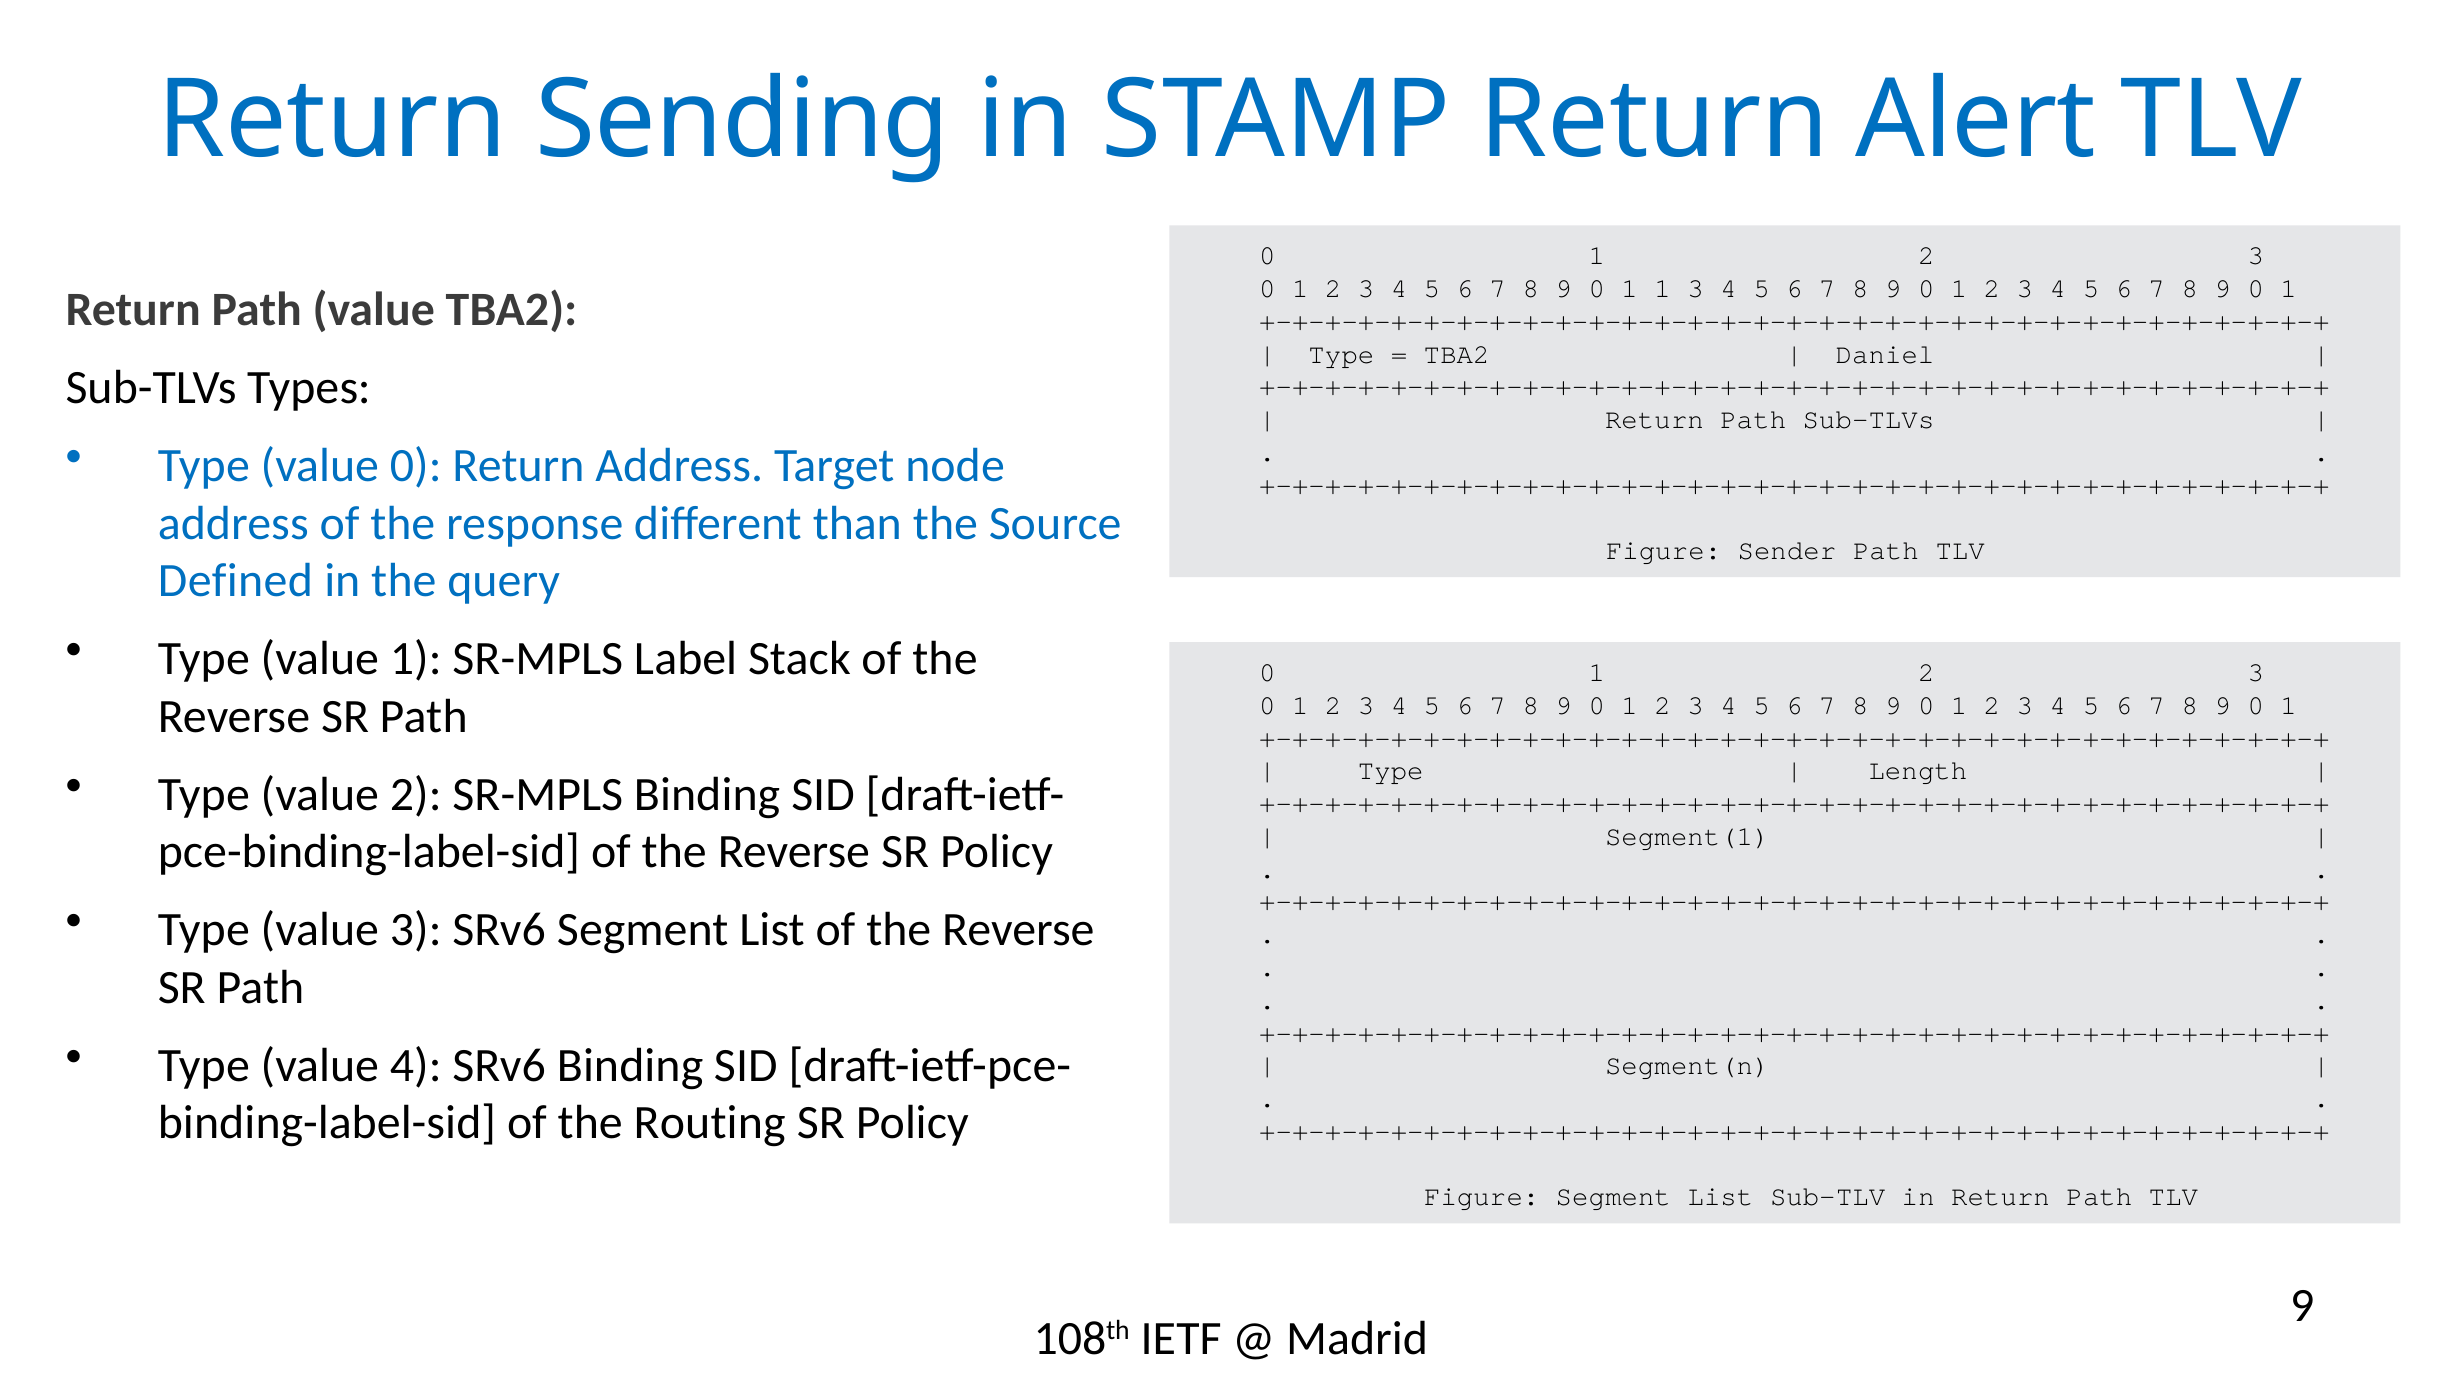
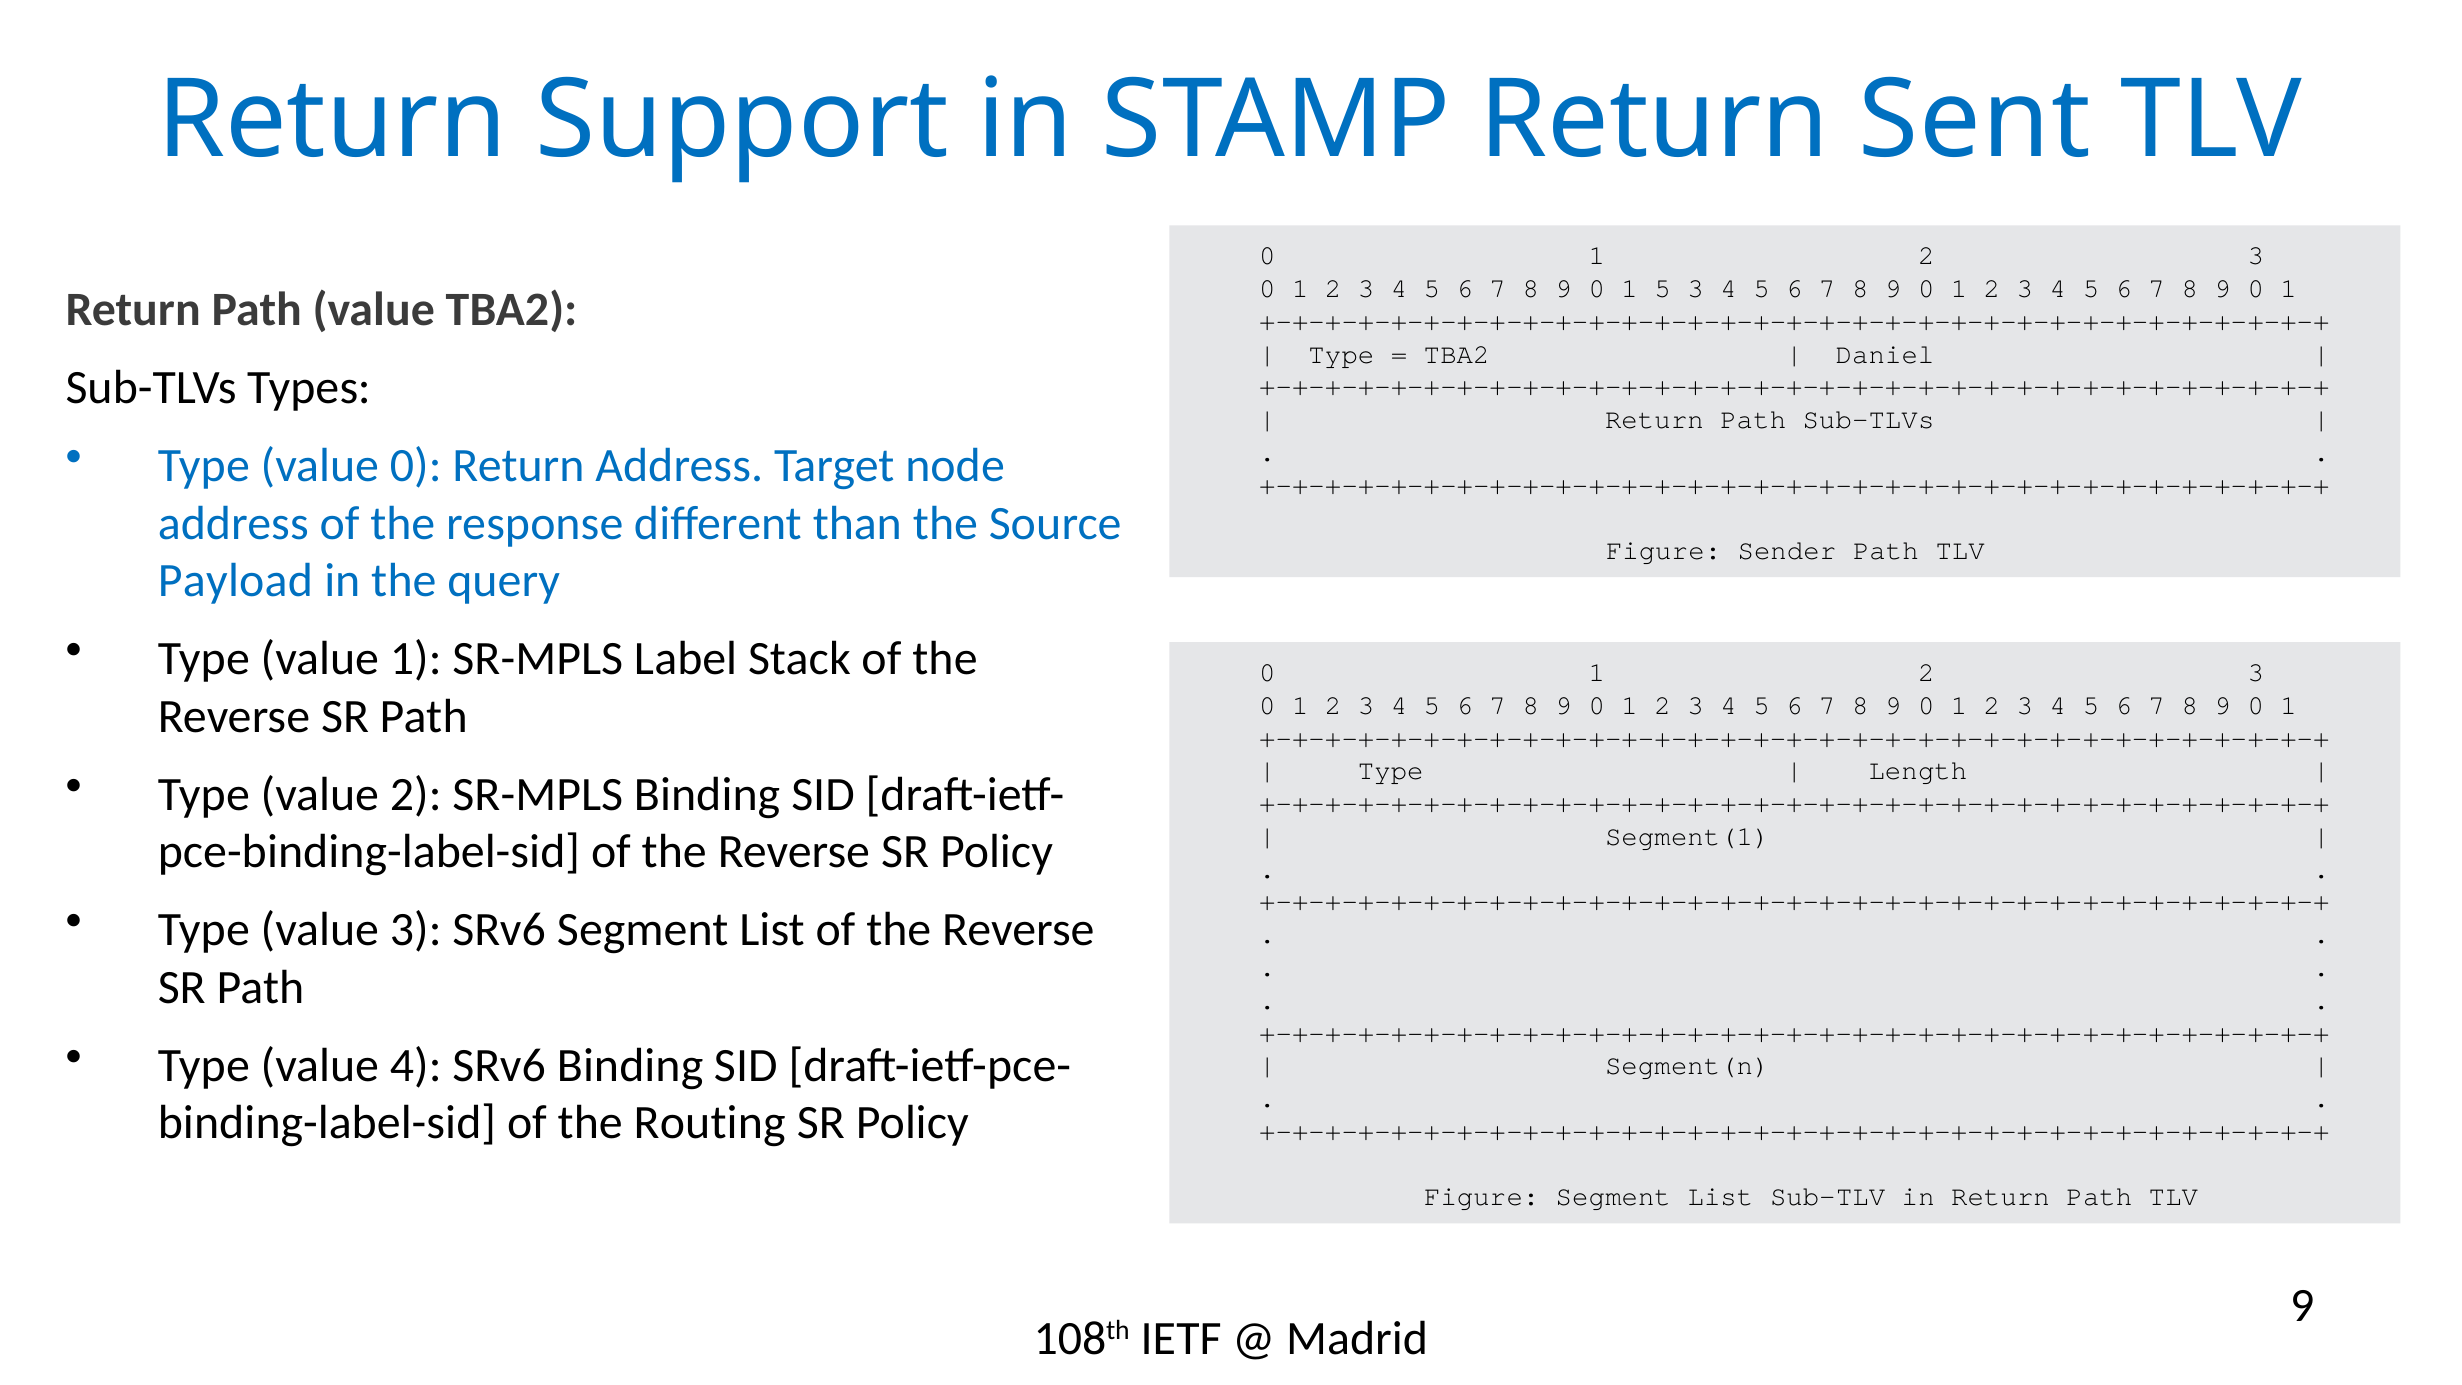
Sending: Sending -> Support
Alert: Alert -> Sent
1 1: 1 -> 5
Defined: Defined -> Payload
